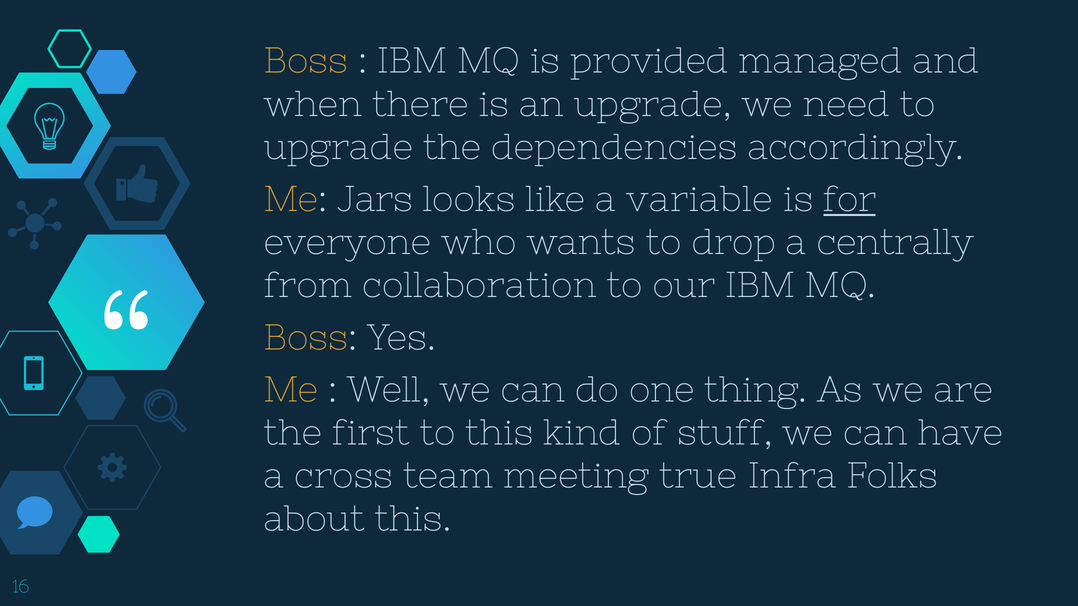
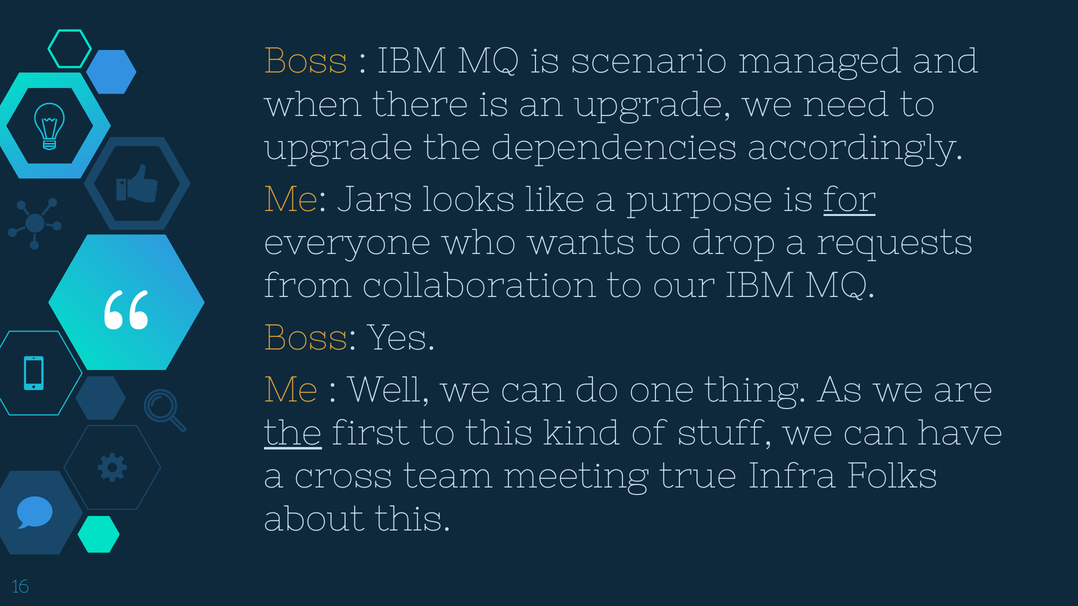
provided: provided -> scenario
variable: variable -> purpose
centrally: centrally -> requests
the at (293, 433) underline: none -> present
